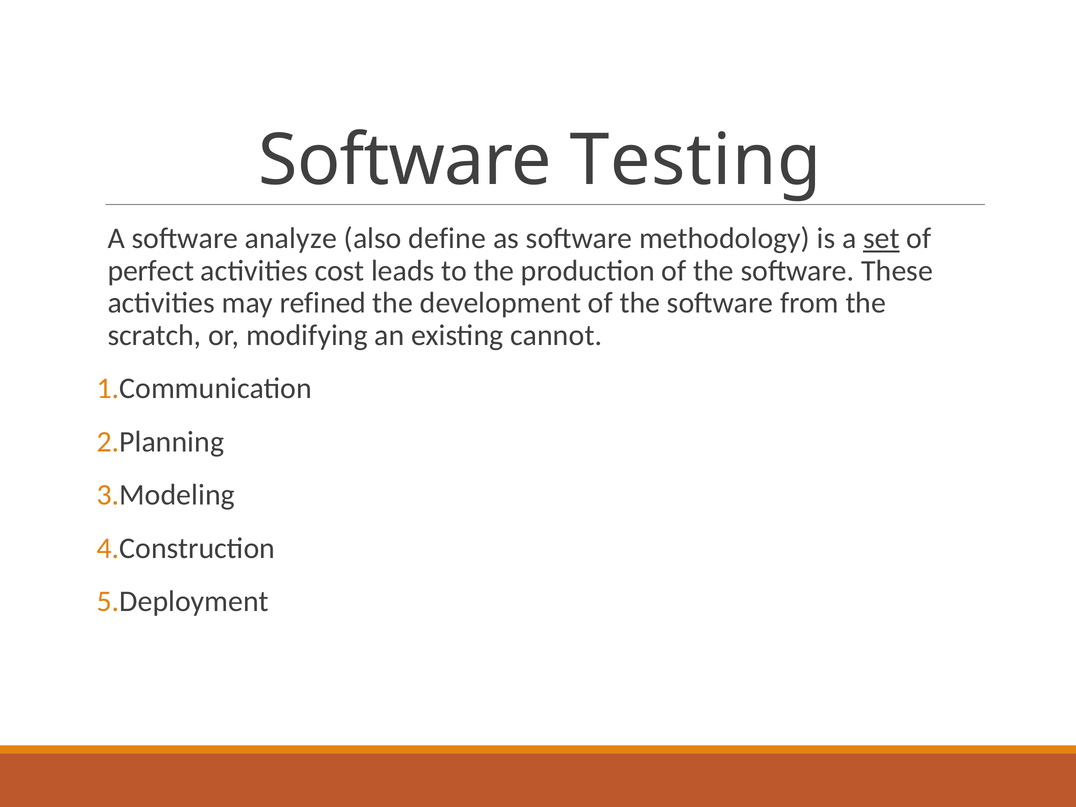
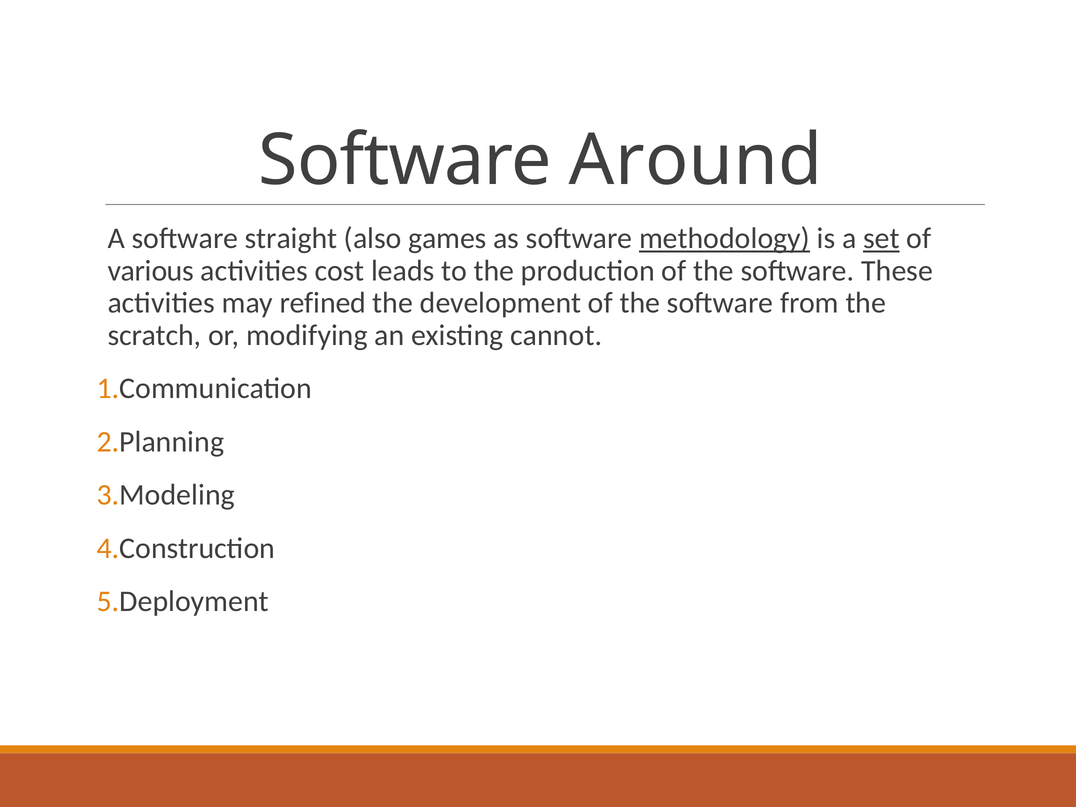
Testing: Testing -> Around
analyze: analyze -> straight
define: define -> games
methodology underline: none -> present
perfect: perfect -> various
